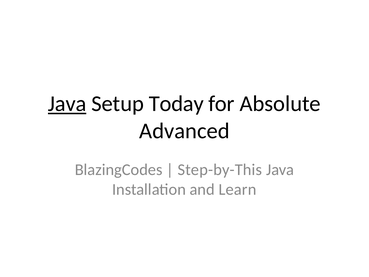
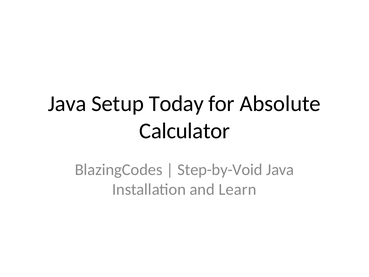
Java at (67, 104) underline: present -> none
Advanced: Advanced -> Calculator
Step-by-This: Step-by-This -> Step-by-Void
